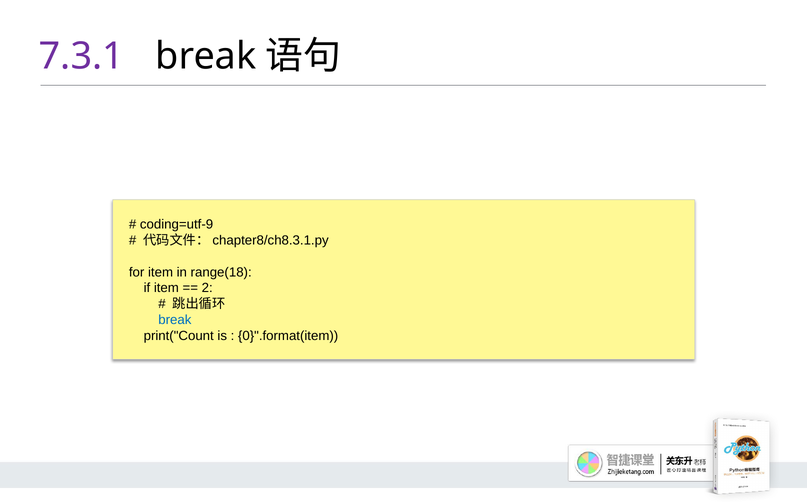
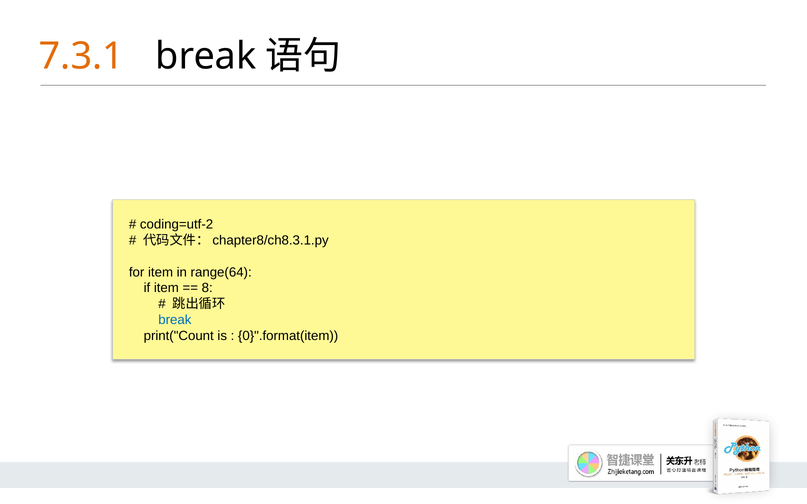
7.3.1 colour: purple -> orange
coding=utf-9: coding=utf-9 -> coding=utf-2
range(18: range(18 -> range(64
2: 2 -> 8
